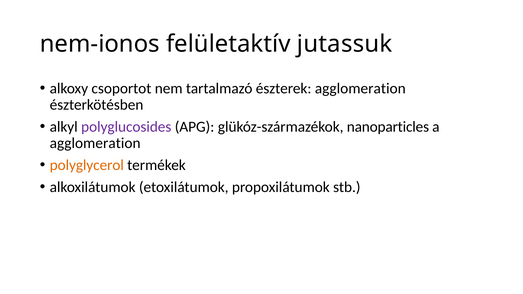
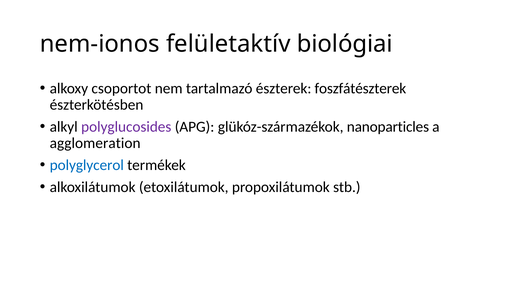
jutassuk: jutassuk -> biológiai
észterek agglomeration: agglomeration -> foszfátészterek
polyglycerol colour: orange -> blue
